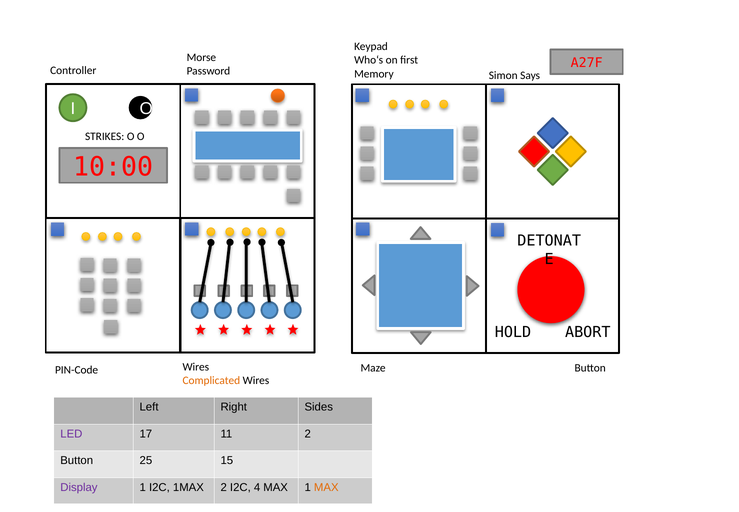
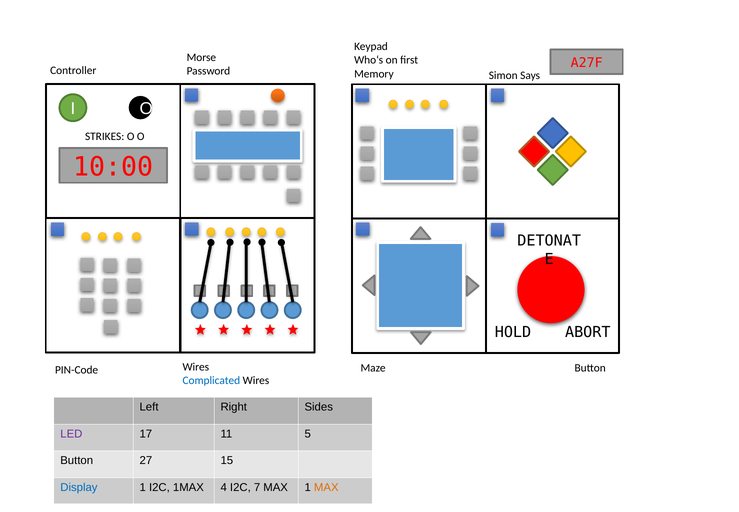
Complicated colour: orange -> blue
11 2: 2 -> 5
25: 25 -> 27
Display colour: purple -> blue
1MAX 2: 2 -> 4
4: 4 -> 7
